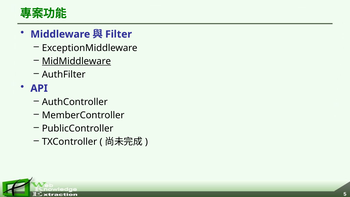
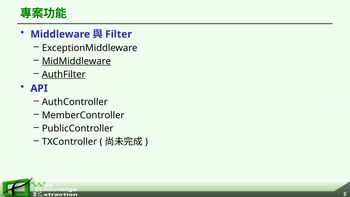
AuthFilter underline: none -> present
